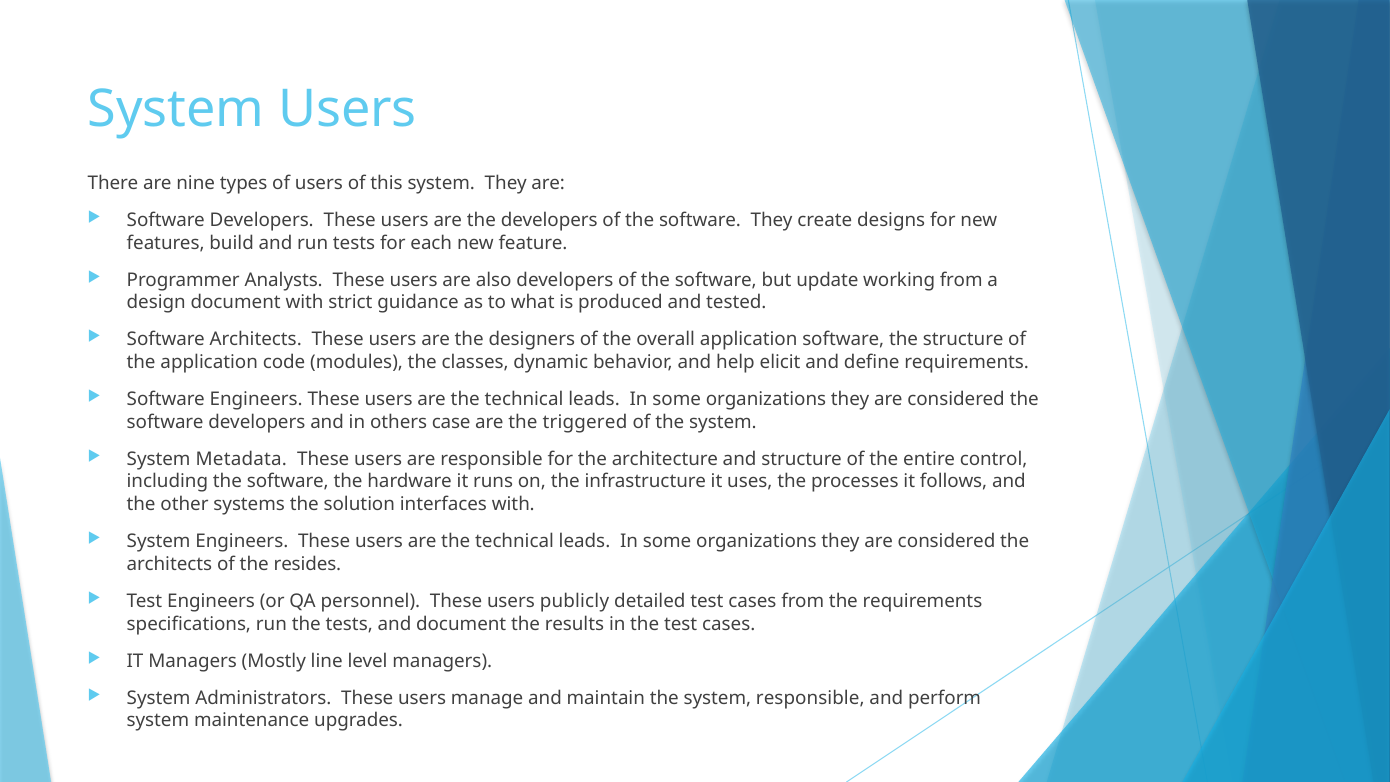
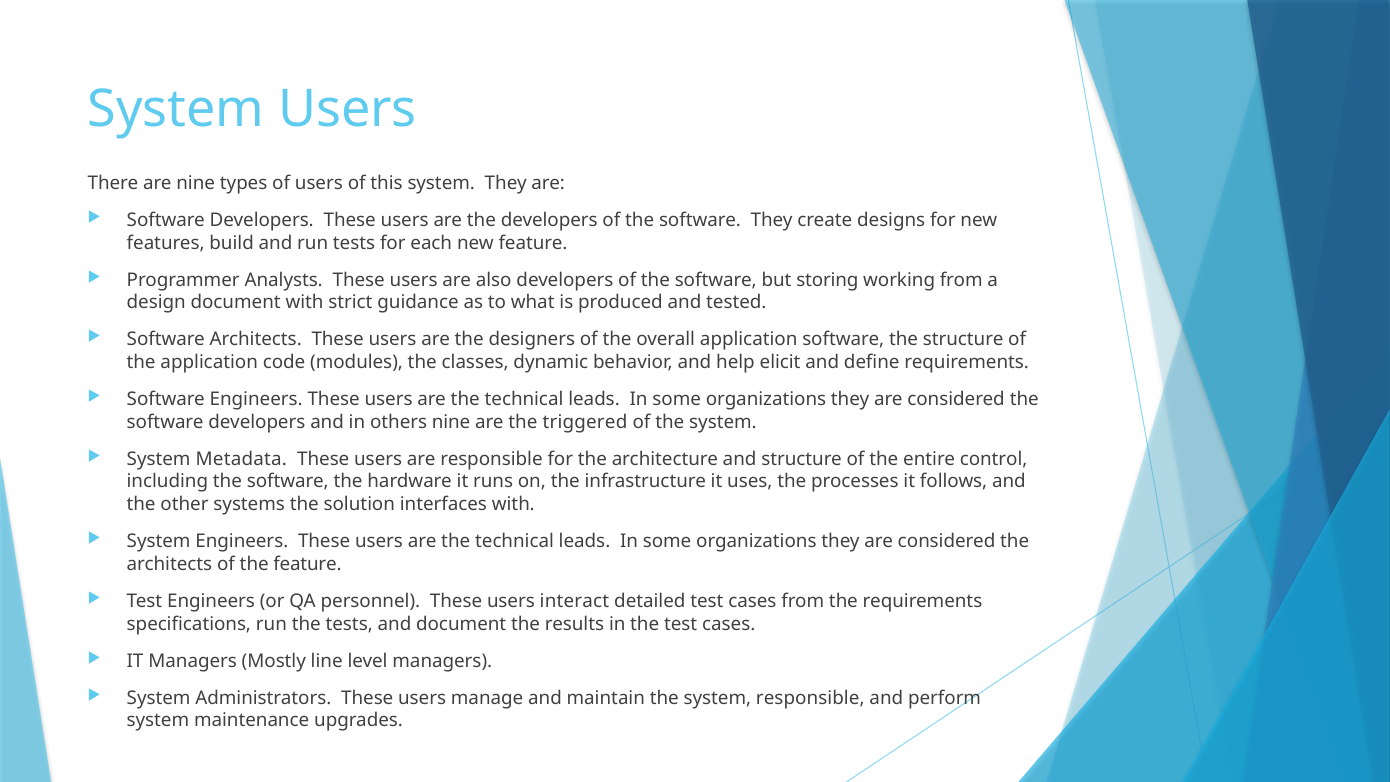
update: update -> storing
others case: case -> nine
the resides: resides -> feature
publicly: publicly -> interact
